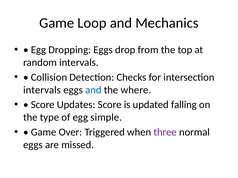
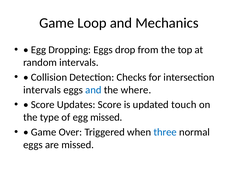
falling: falling -> touch
egg simple: simple -> missed
three colour: purple -> blue
